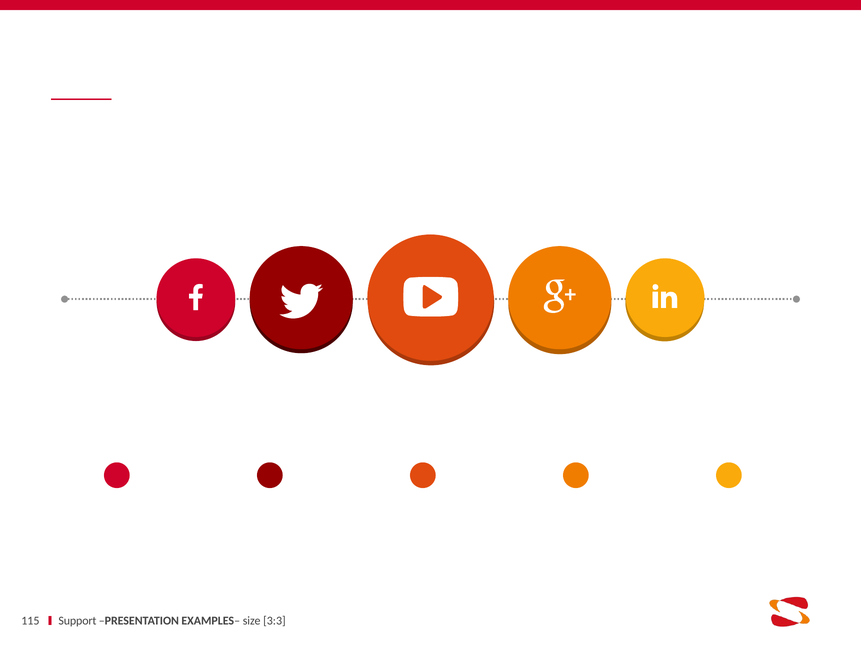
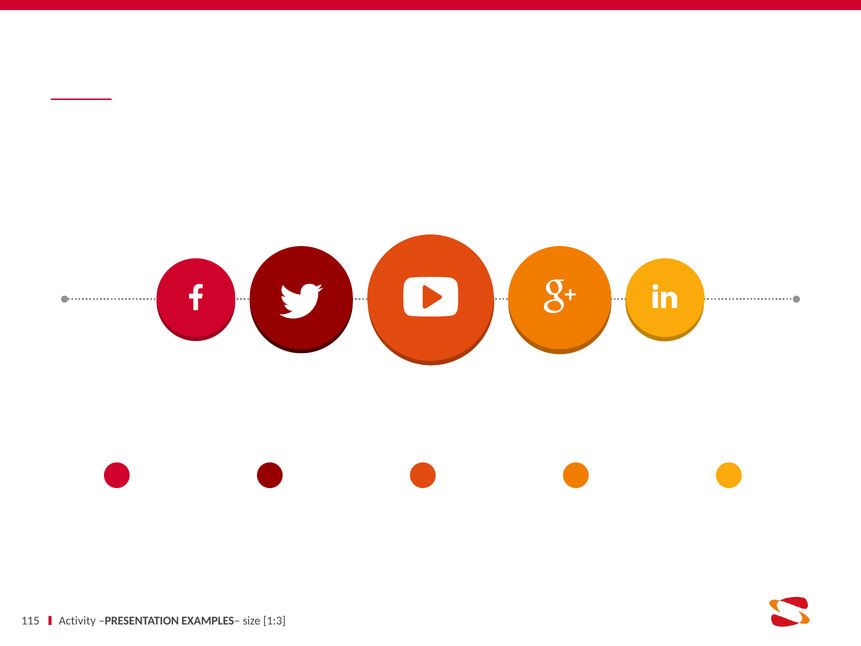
Support: Support -> Activity
3:3: 3:3 -> 1:3
